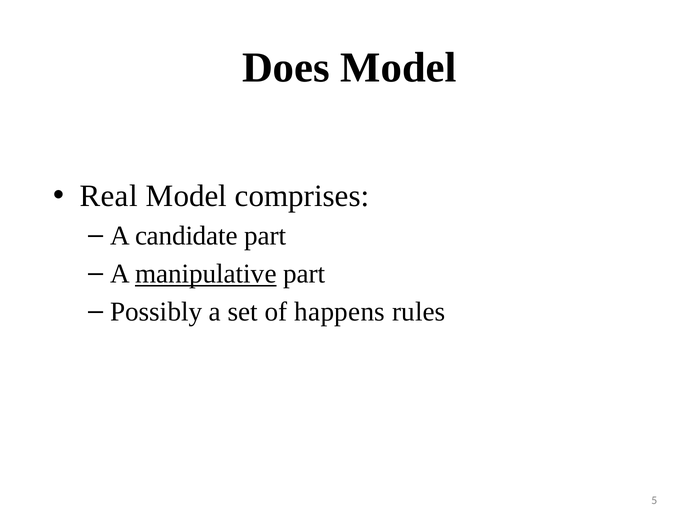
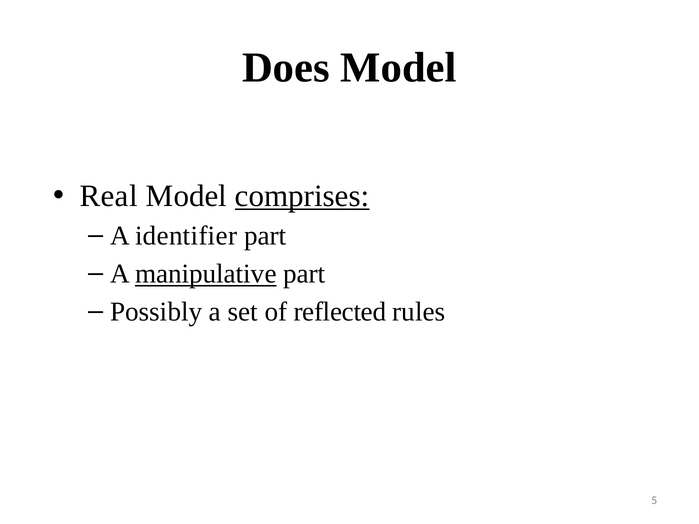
comprises underline: none -> present
candidate: candidate -> identifier
happens: happens -> reflected
